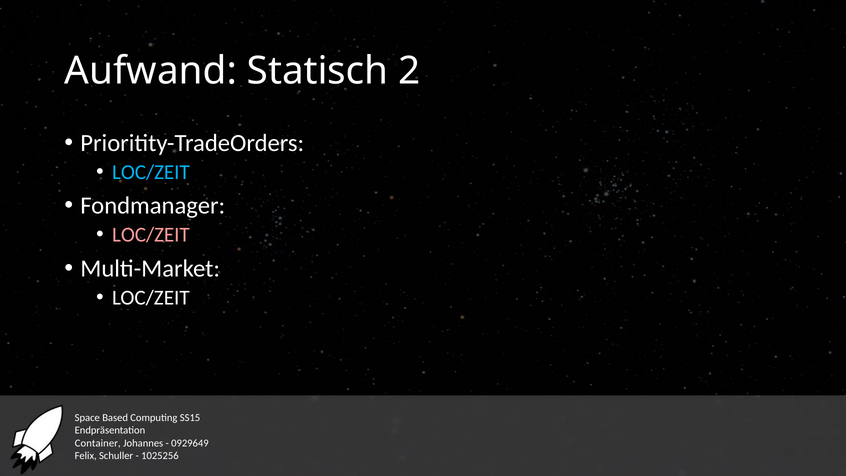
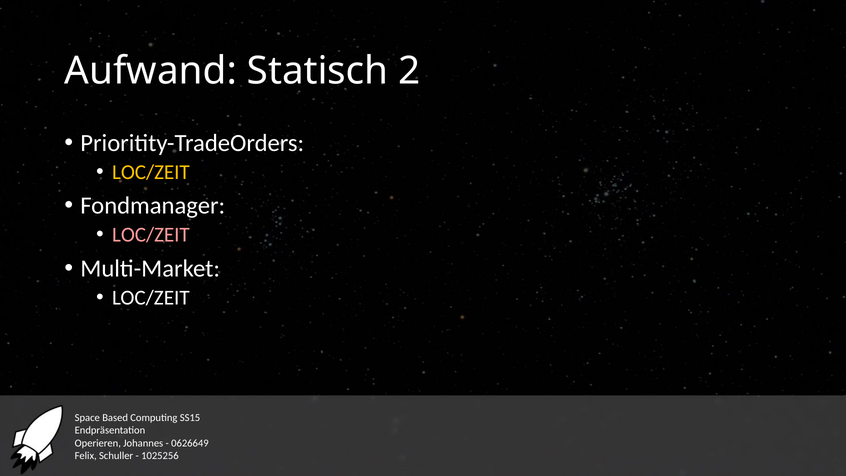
LOC/ZEIT at (151, 172) colour: light blue -> yellow
Container: Container -> Operieren
0929649: 0929649 -> 0626649
